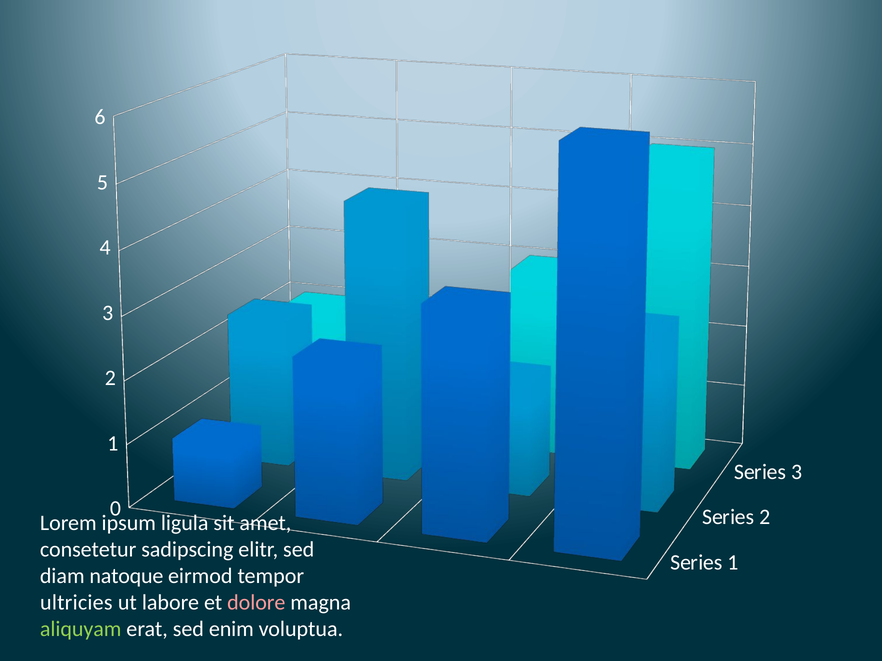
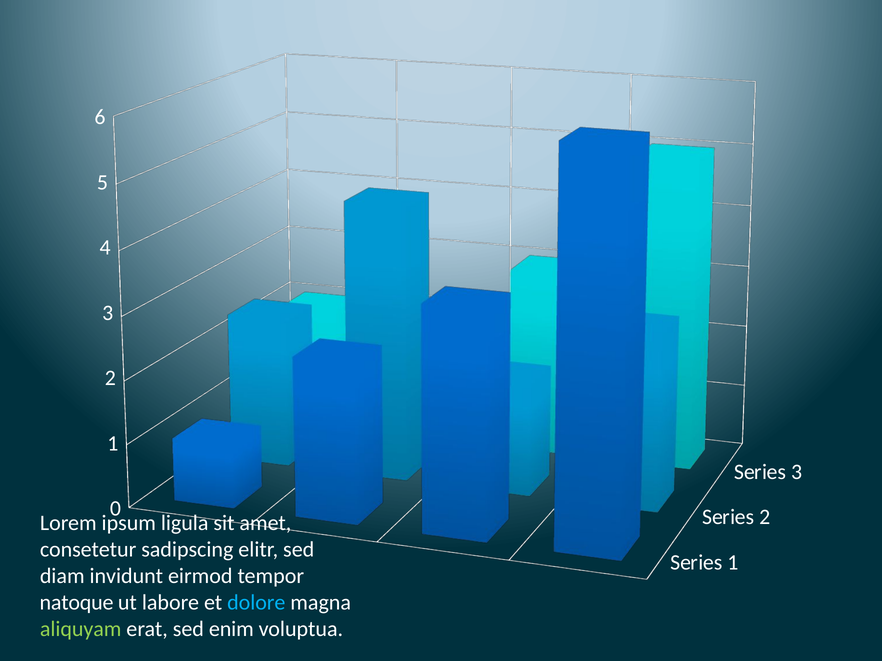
natoque: natoque -> invidunt
ultricies: ultricies -> natoque
dolore colour: pink -> light blue
